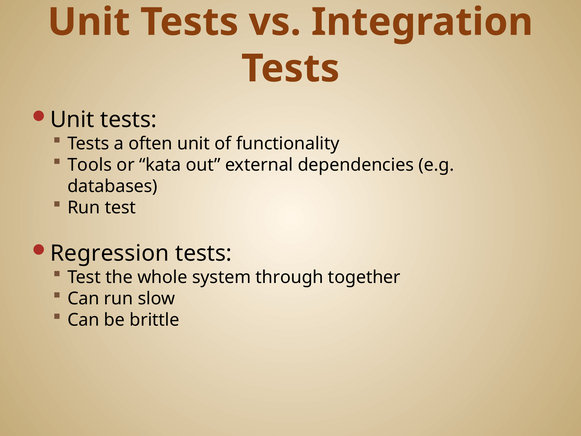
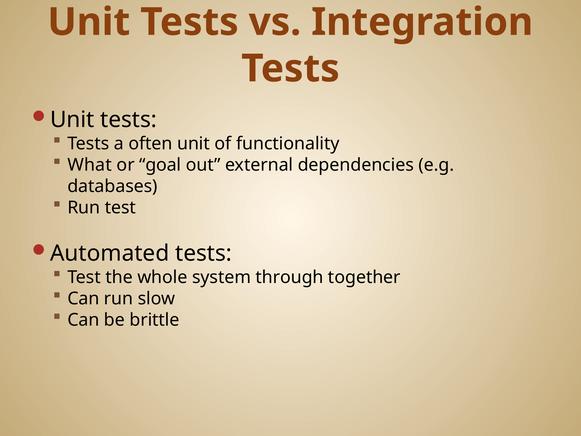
Tools: Tools -> What
kata: kata -> goal
Regression: Regression -> Automated
